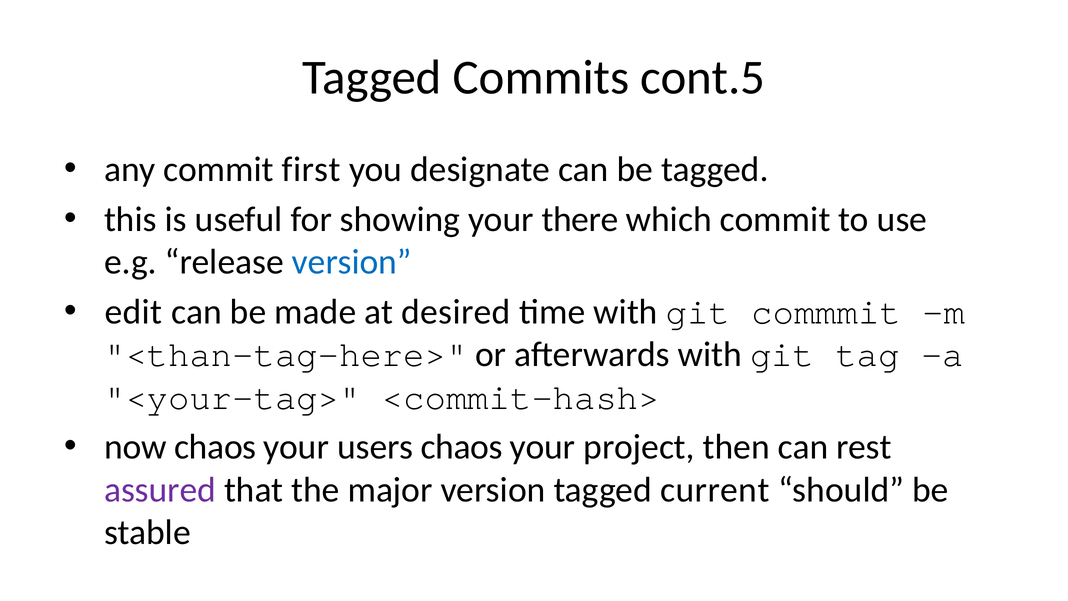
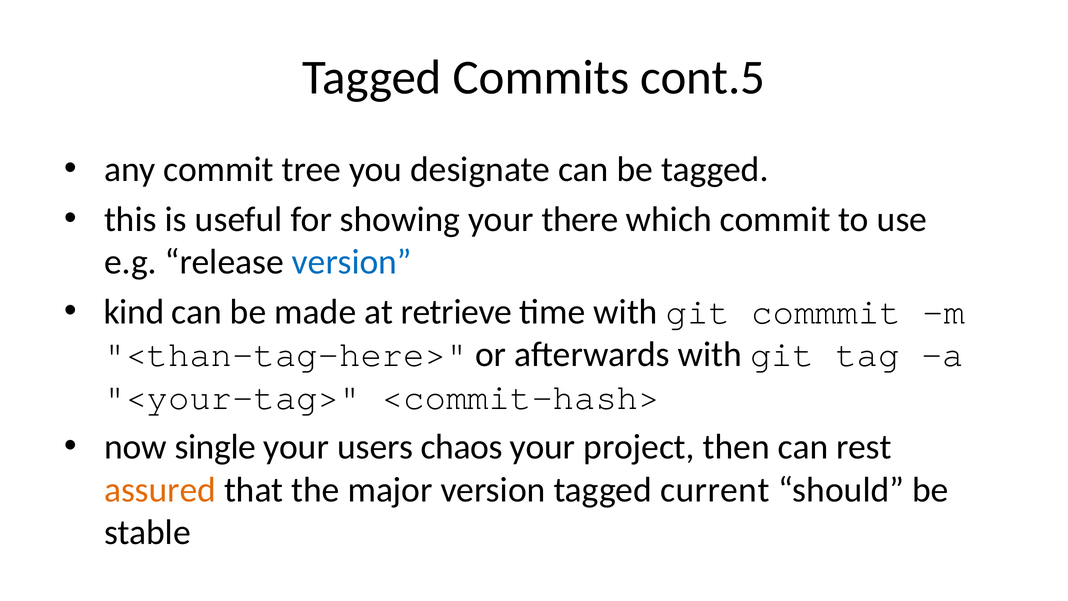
first: first -> tree
edit: edit -> kind
desired: desired -> retrieve
now chaos: chaos -> single
assured colour: purple -> orange
